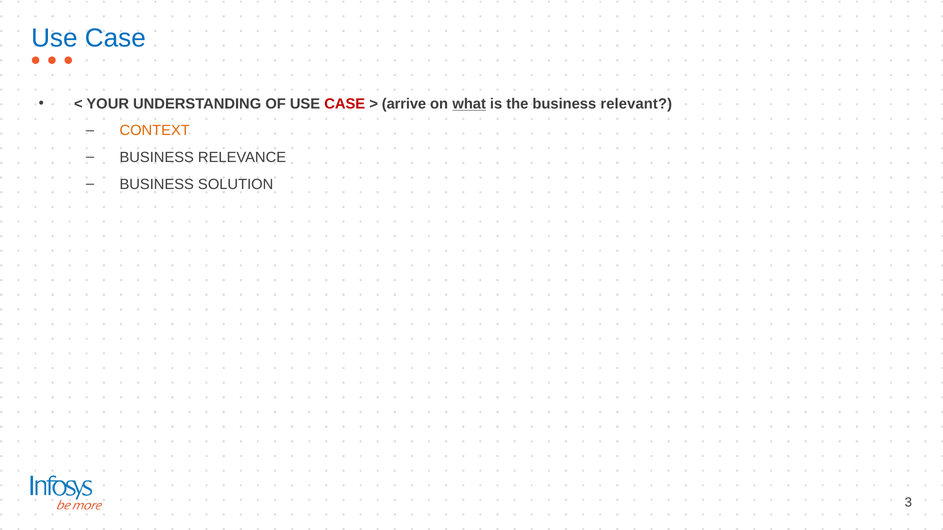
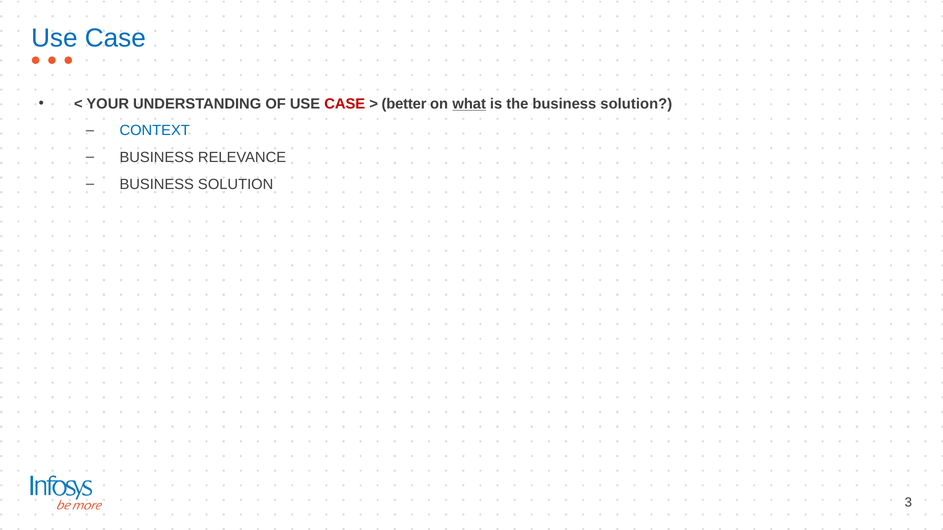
arrive: arrive -> better
the business relevant: relevant -> solution
CONTEXT colour: orange -> blue
